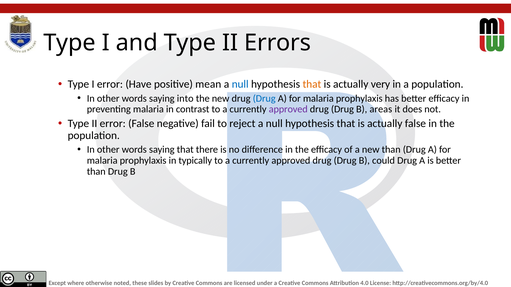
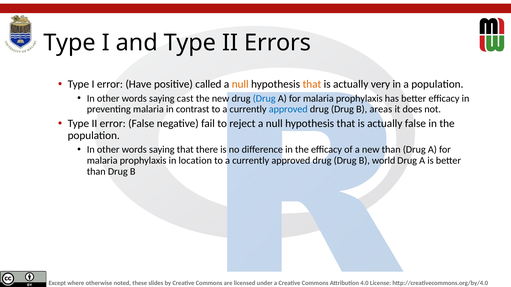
mean: mean -> called
null at (240, 84) colour: blue -> orange
into: into -> cast
approved at (288, 109) colour: purple -> blue
typically: typically -> location
could: could -> world
